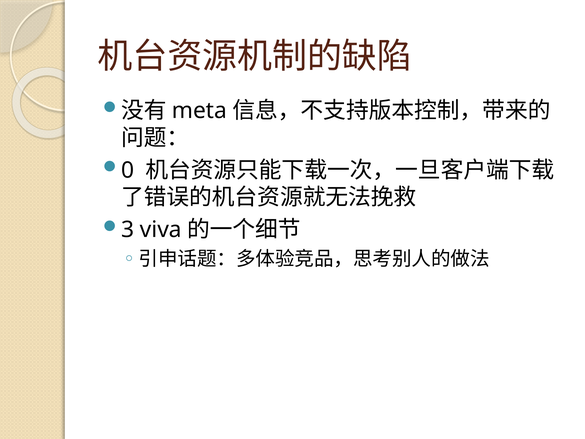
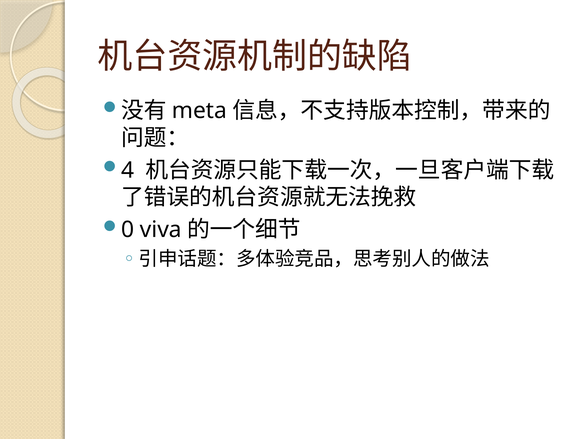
0: 0 -> 4
3: 3 -> 0
